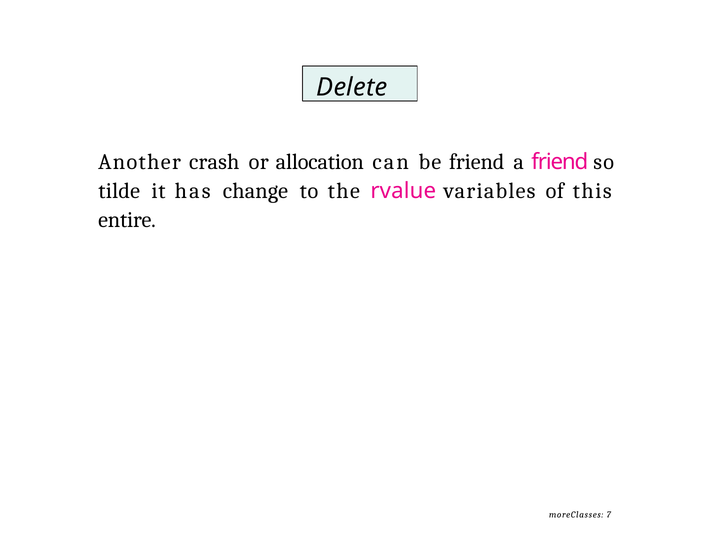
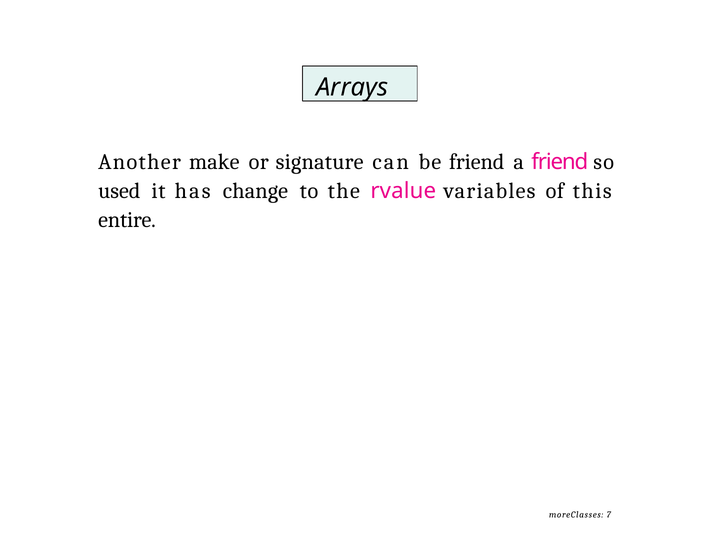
Delete: Delete -> Arrays
crash: crash -> make
allocation: allocation -> signature
tilde: tilde -> used
